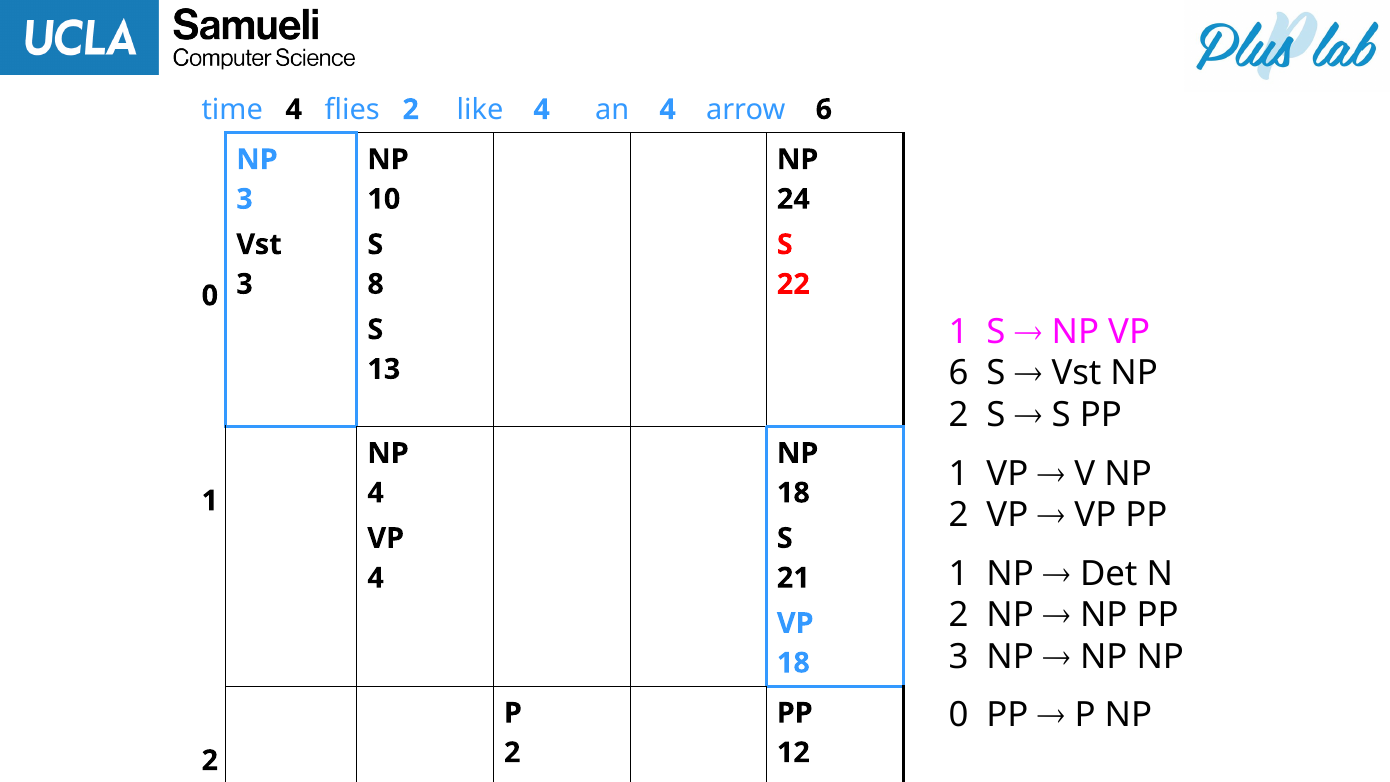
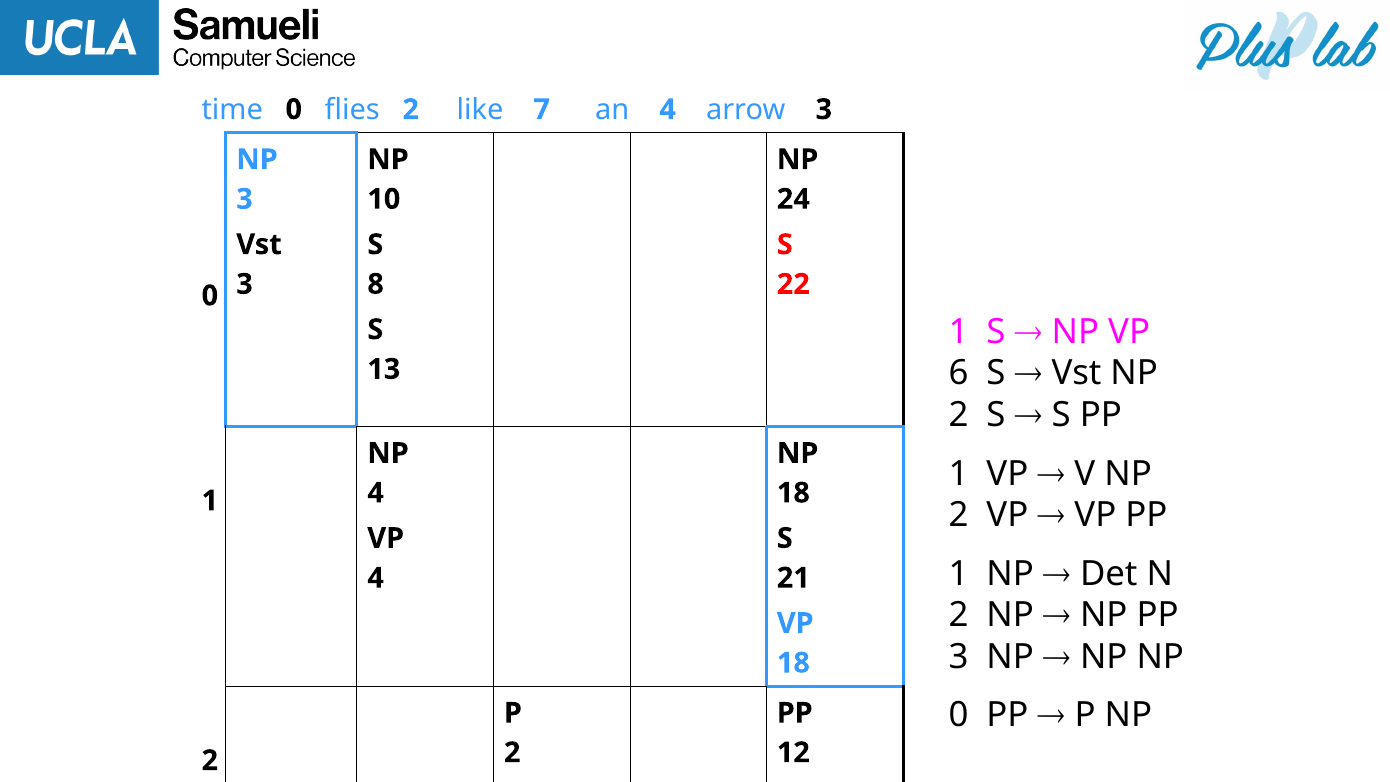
time 4: 4 -> 0
like 4: 4 -> 7
arrow 6: 6 -> 3
